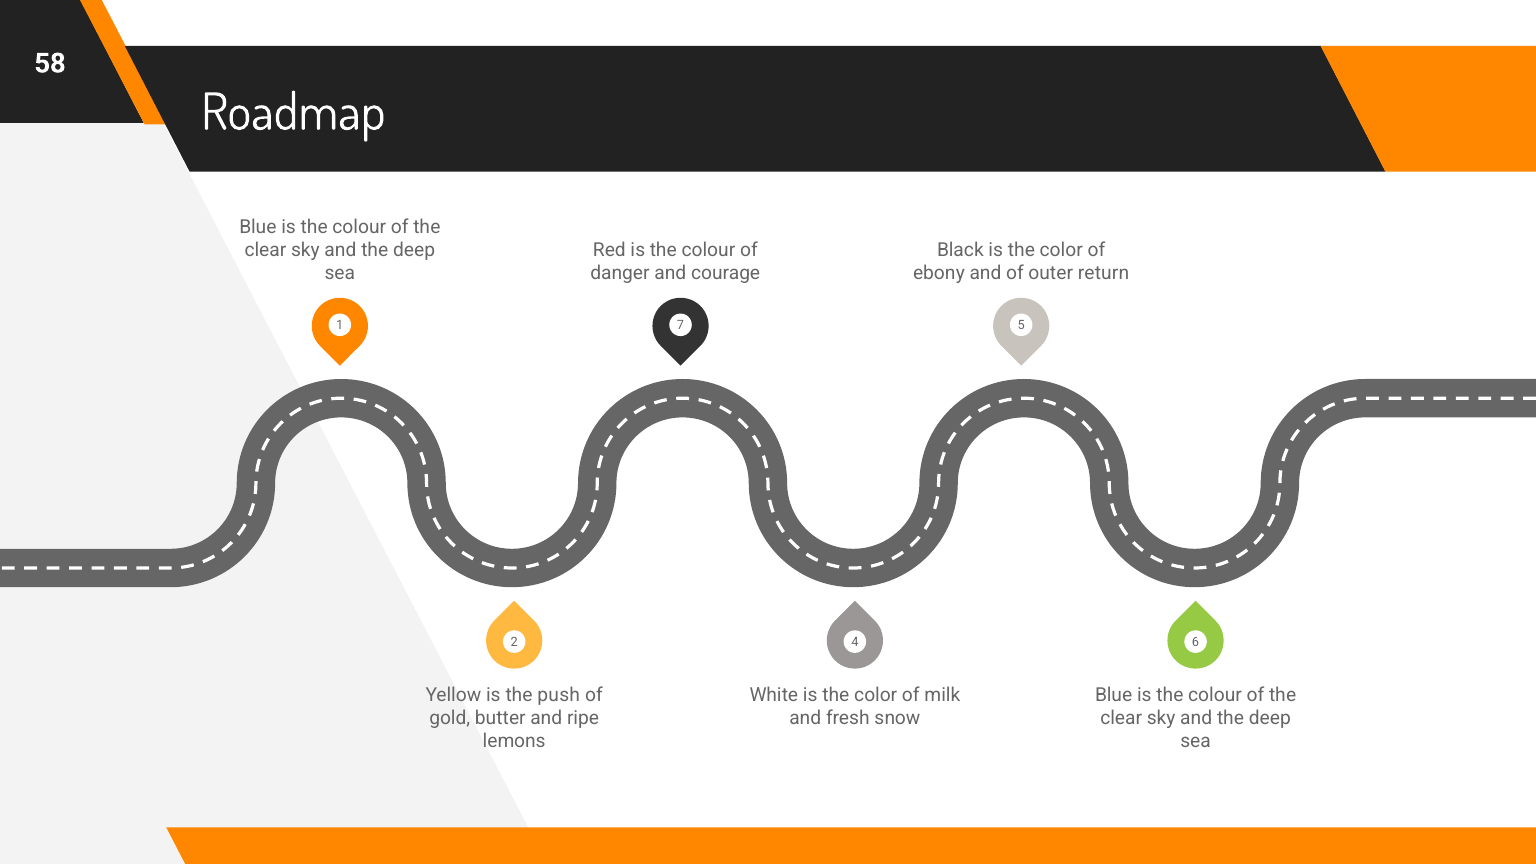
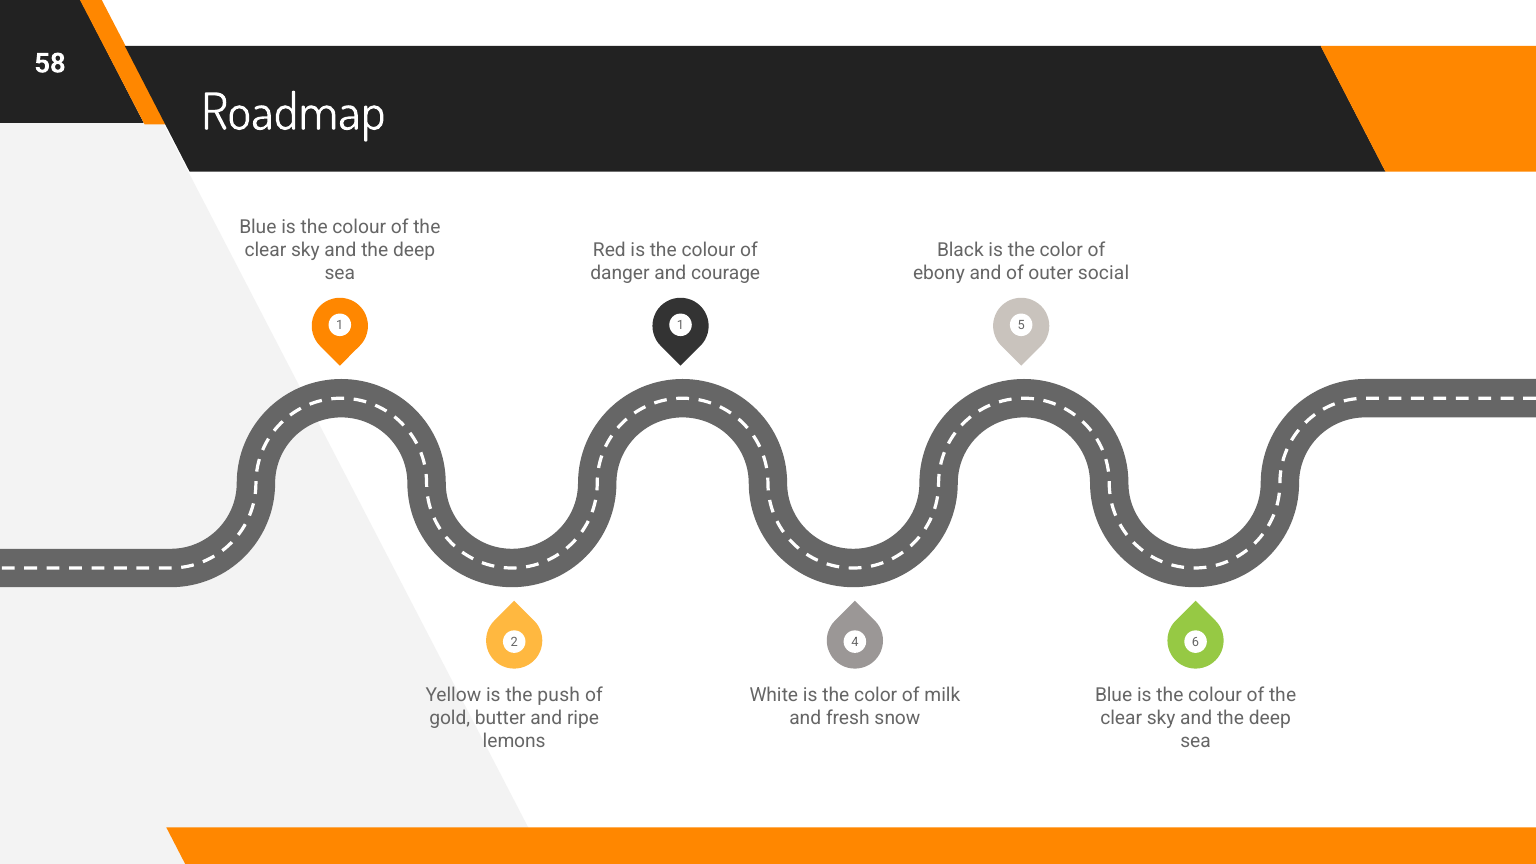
return: return -> social
1 7: 7 -> 1
